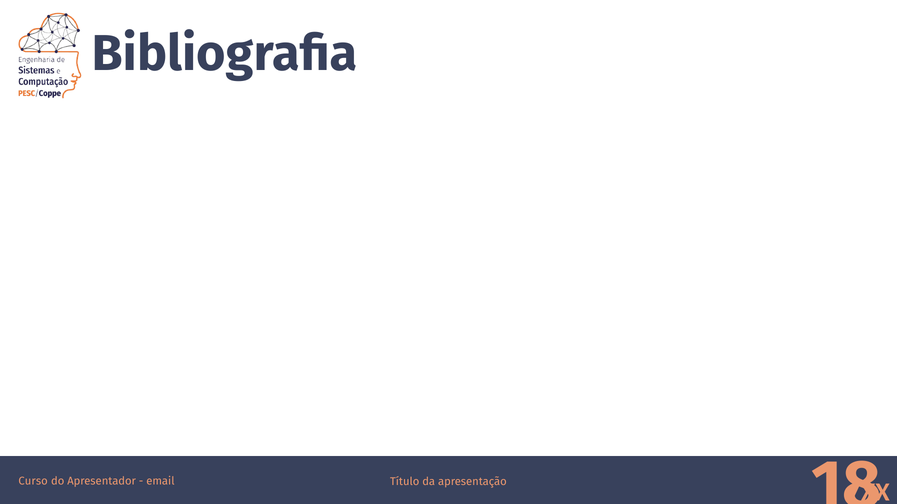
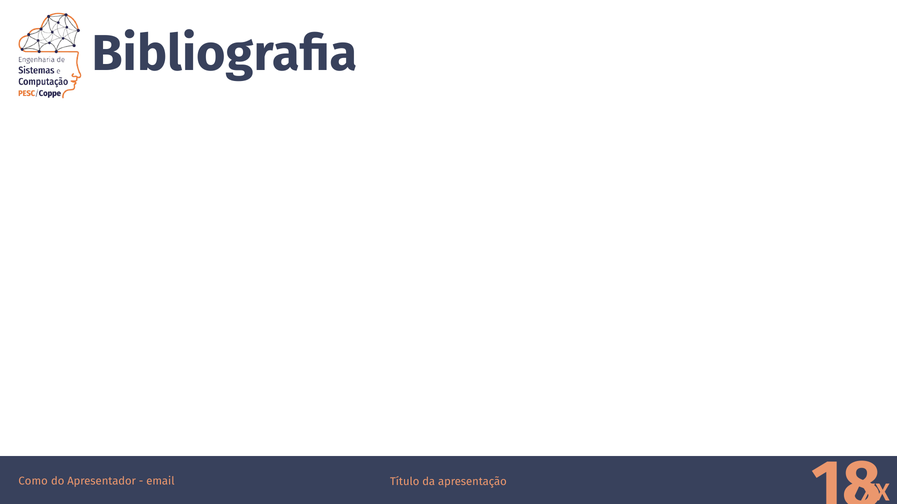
Curso: Curso -> Como
